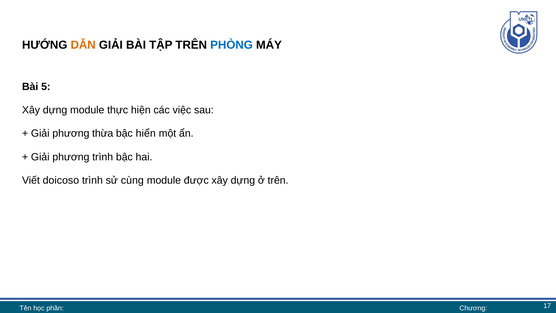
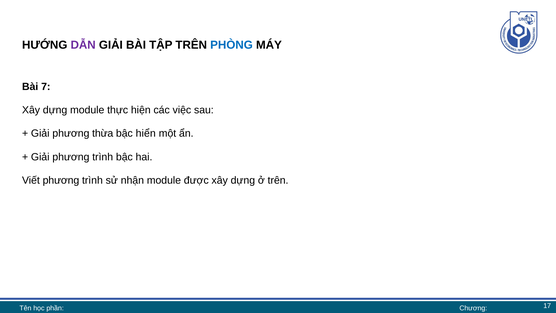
DẪN colour: orange -> purple
5: 5 -> 7
Viết doicoso: doicoso -> phương
cùng: cùng -> nhận
